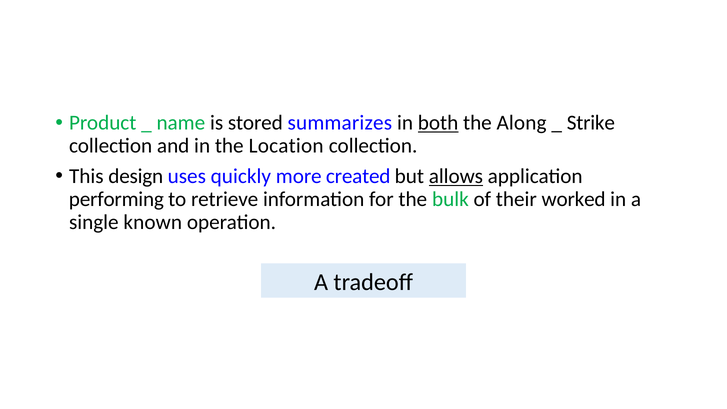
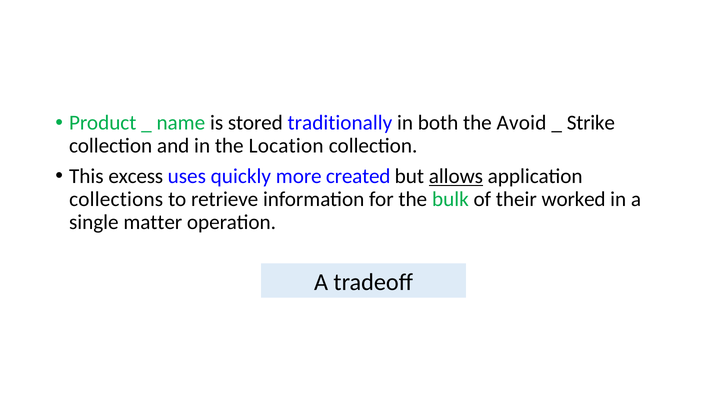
summarizes: summarizes -> traditionally
both underline: present -> none
Along: Along -> Avoid
design: design -> excess
performing: performing -> collections
known: known -> matter
